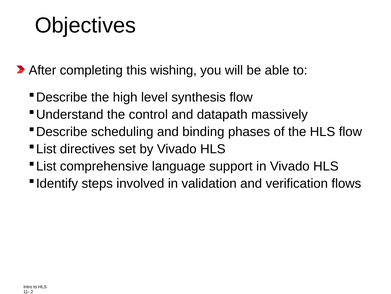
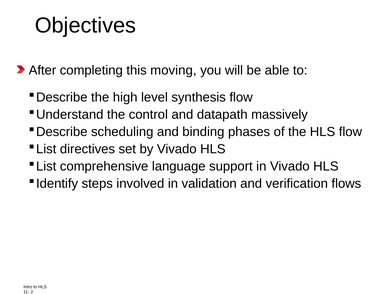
wishing: wishing -> moving
